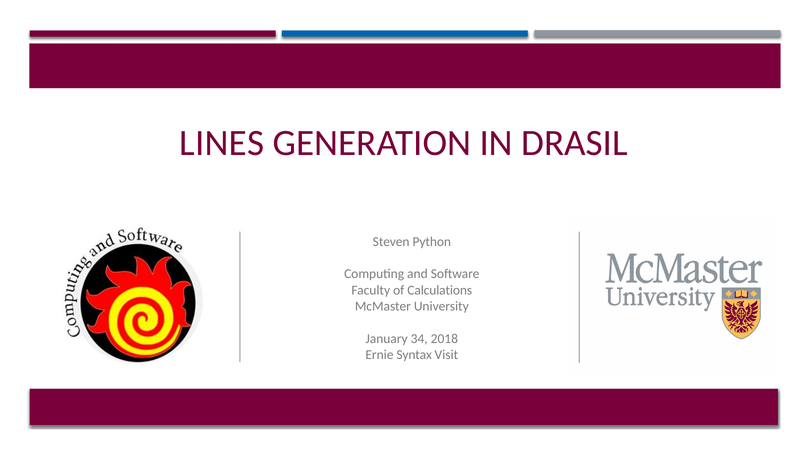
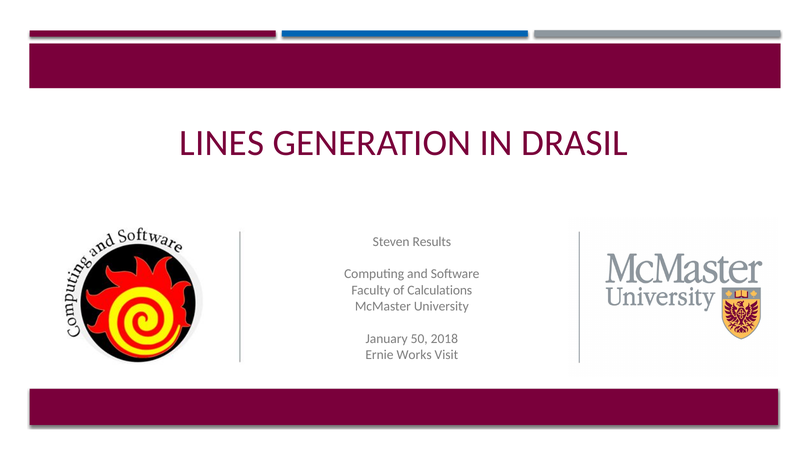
Python: Python -> Results
34: 34 -> 50
Syntax: Syntax -> Works
